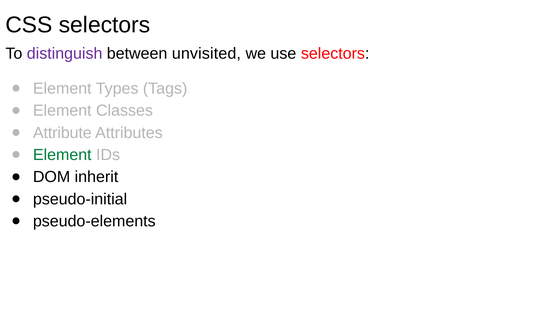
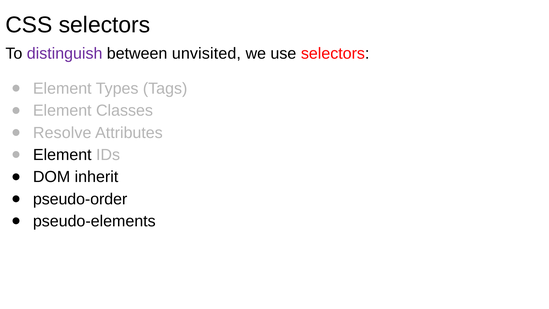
Attribute: Attribute -> Resolve
Element at (62, 155) colour: green -> black
pseudo-initial: pseudo-initial -> pseudo-order
